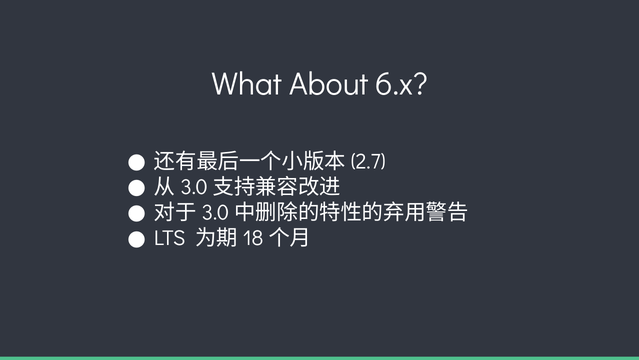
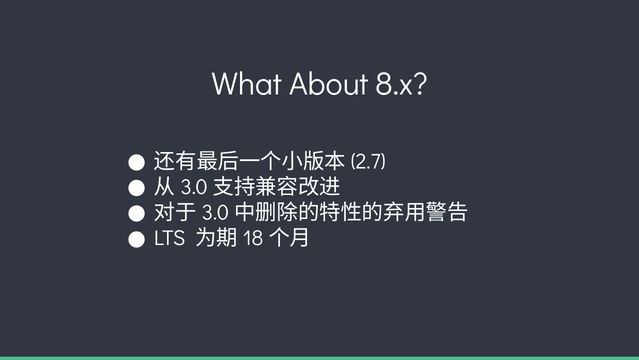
6.x: 6.x -> 8.x
